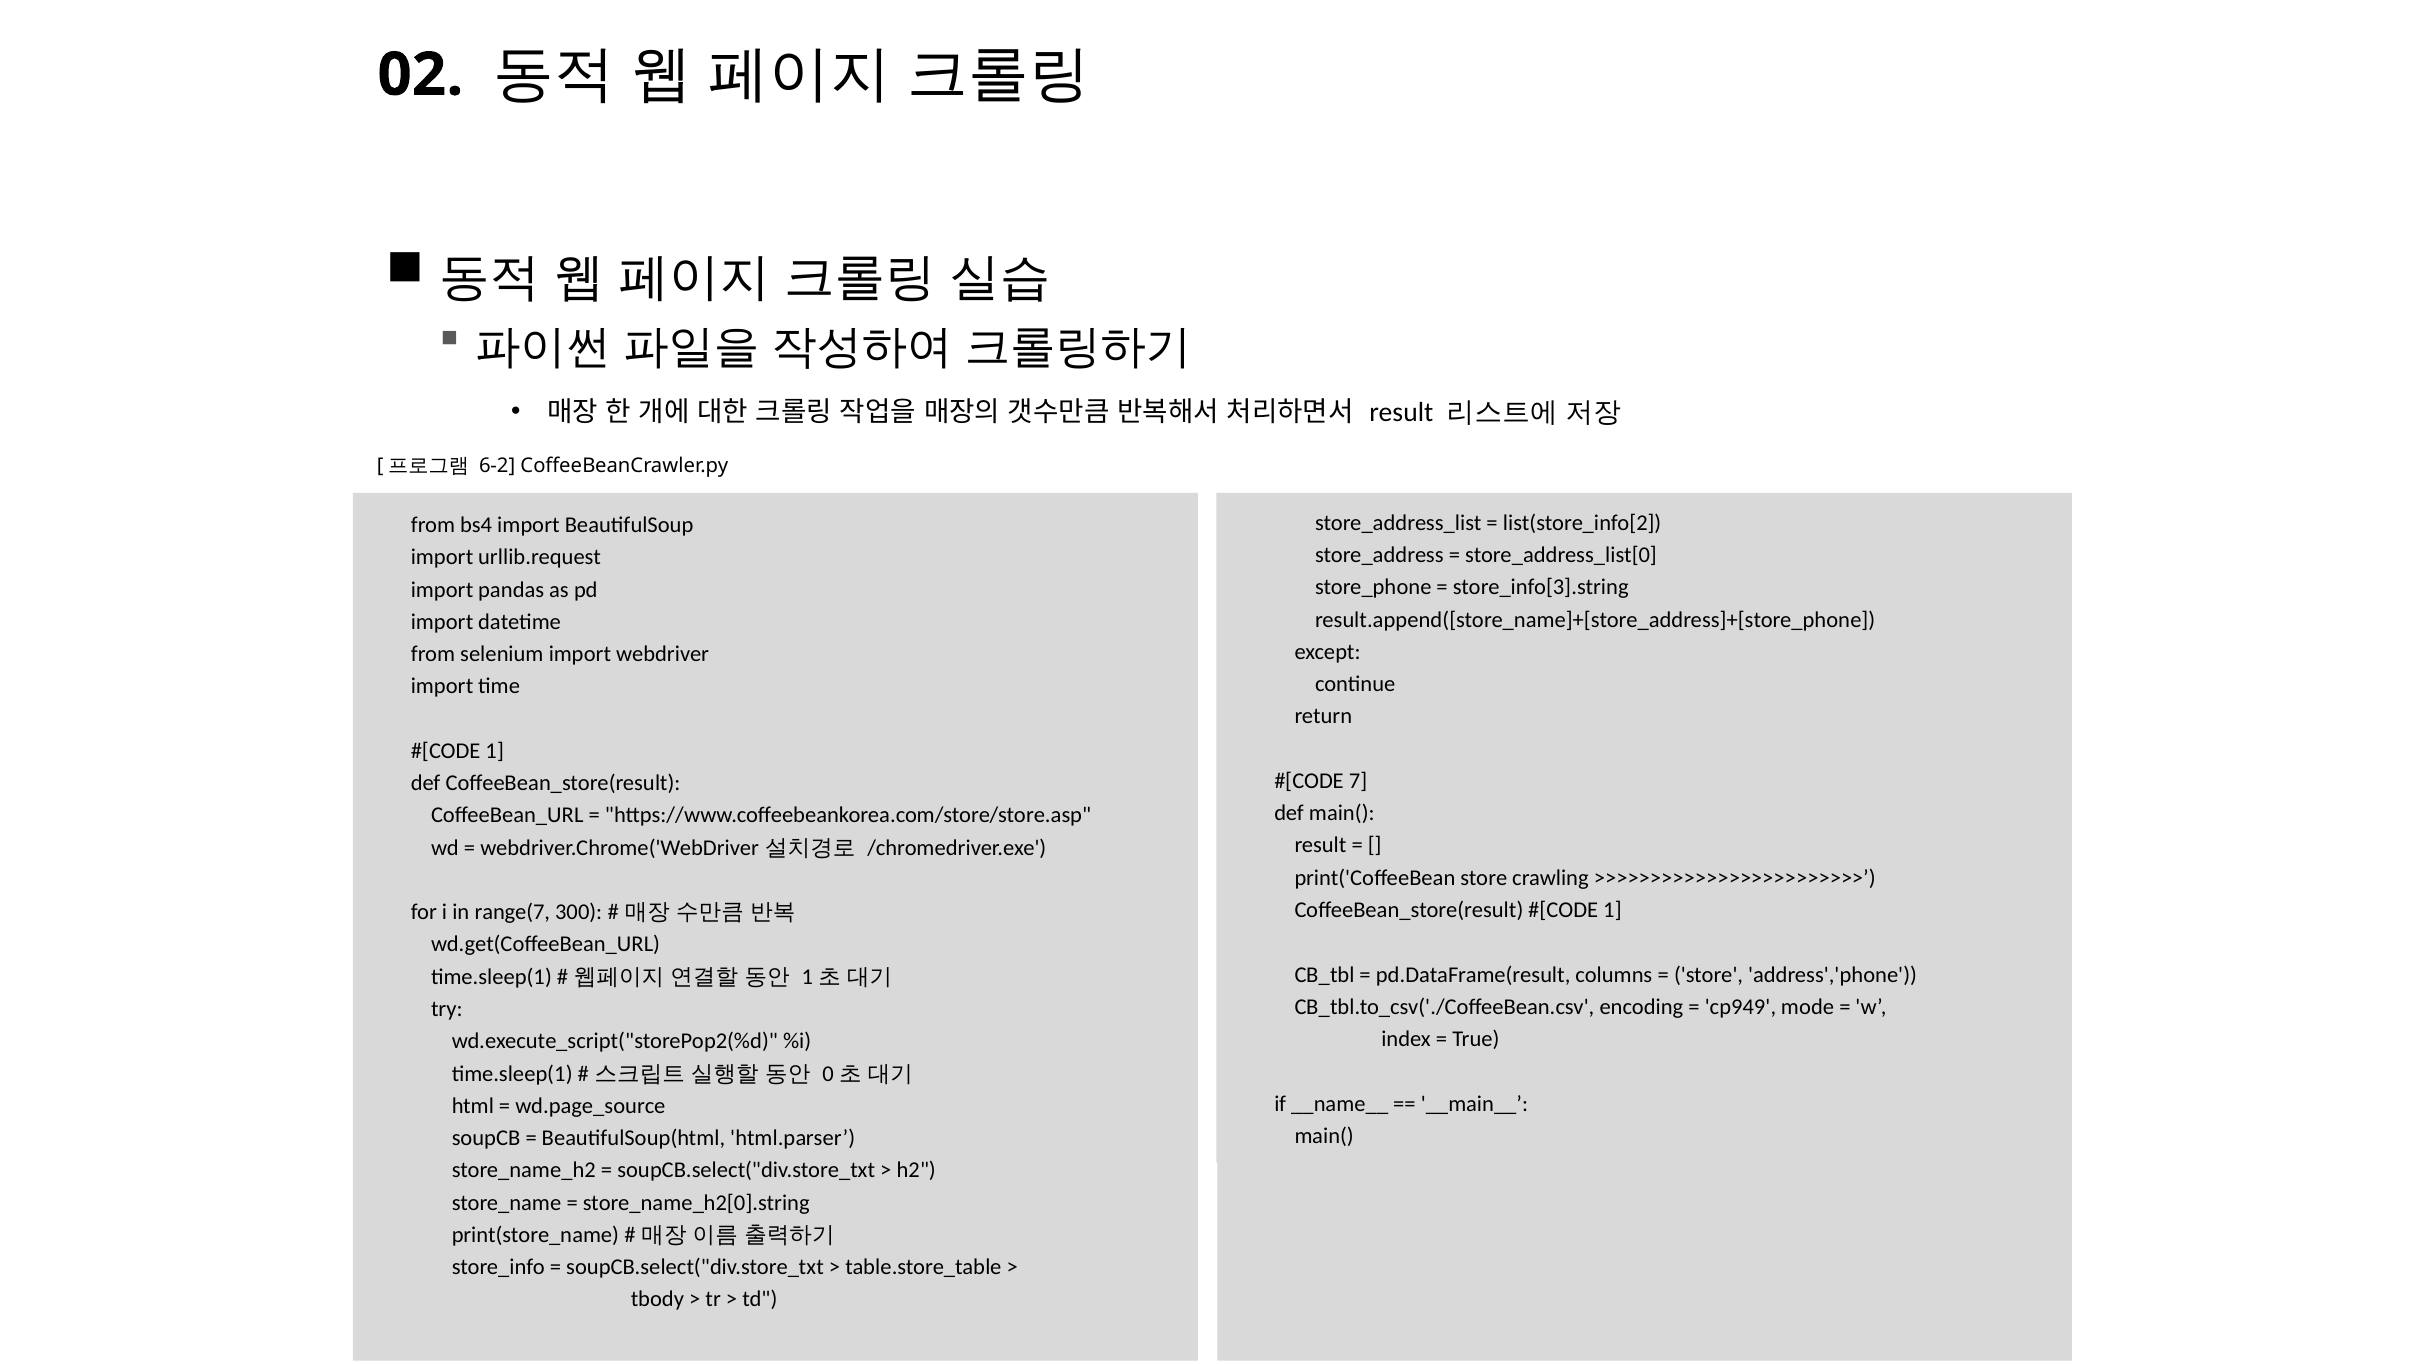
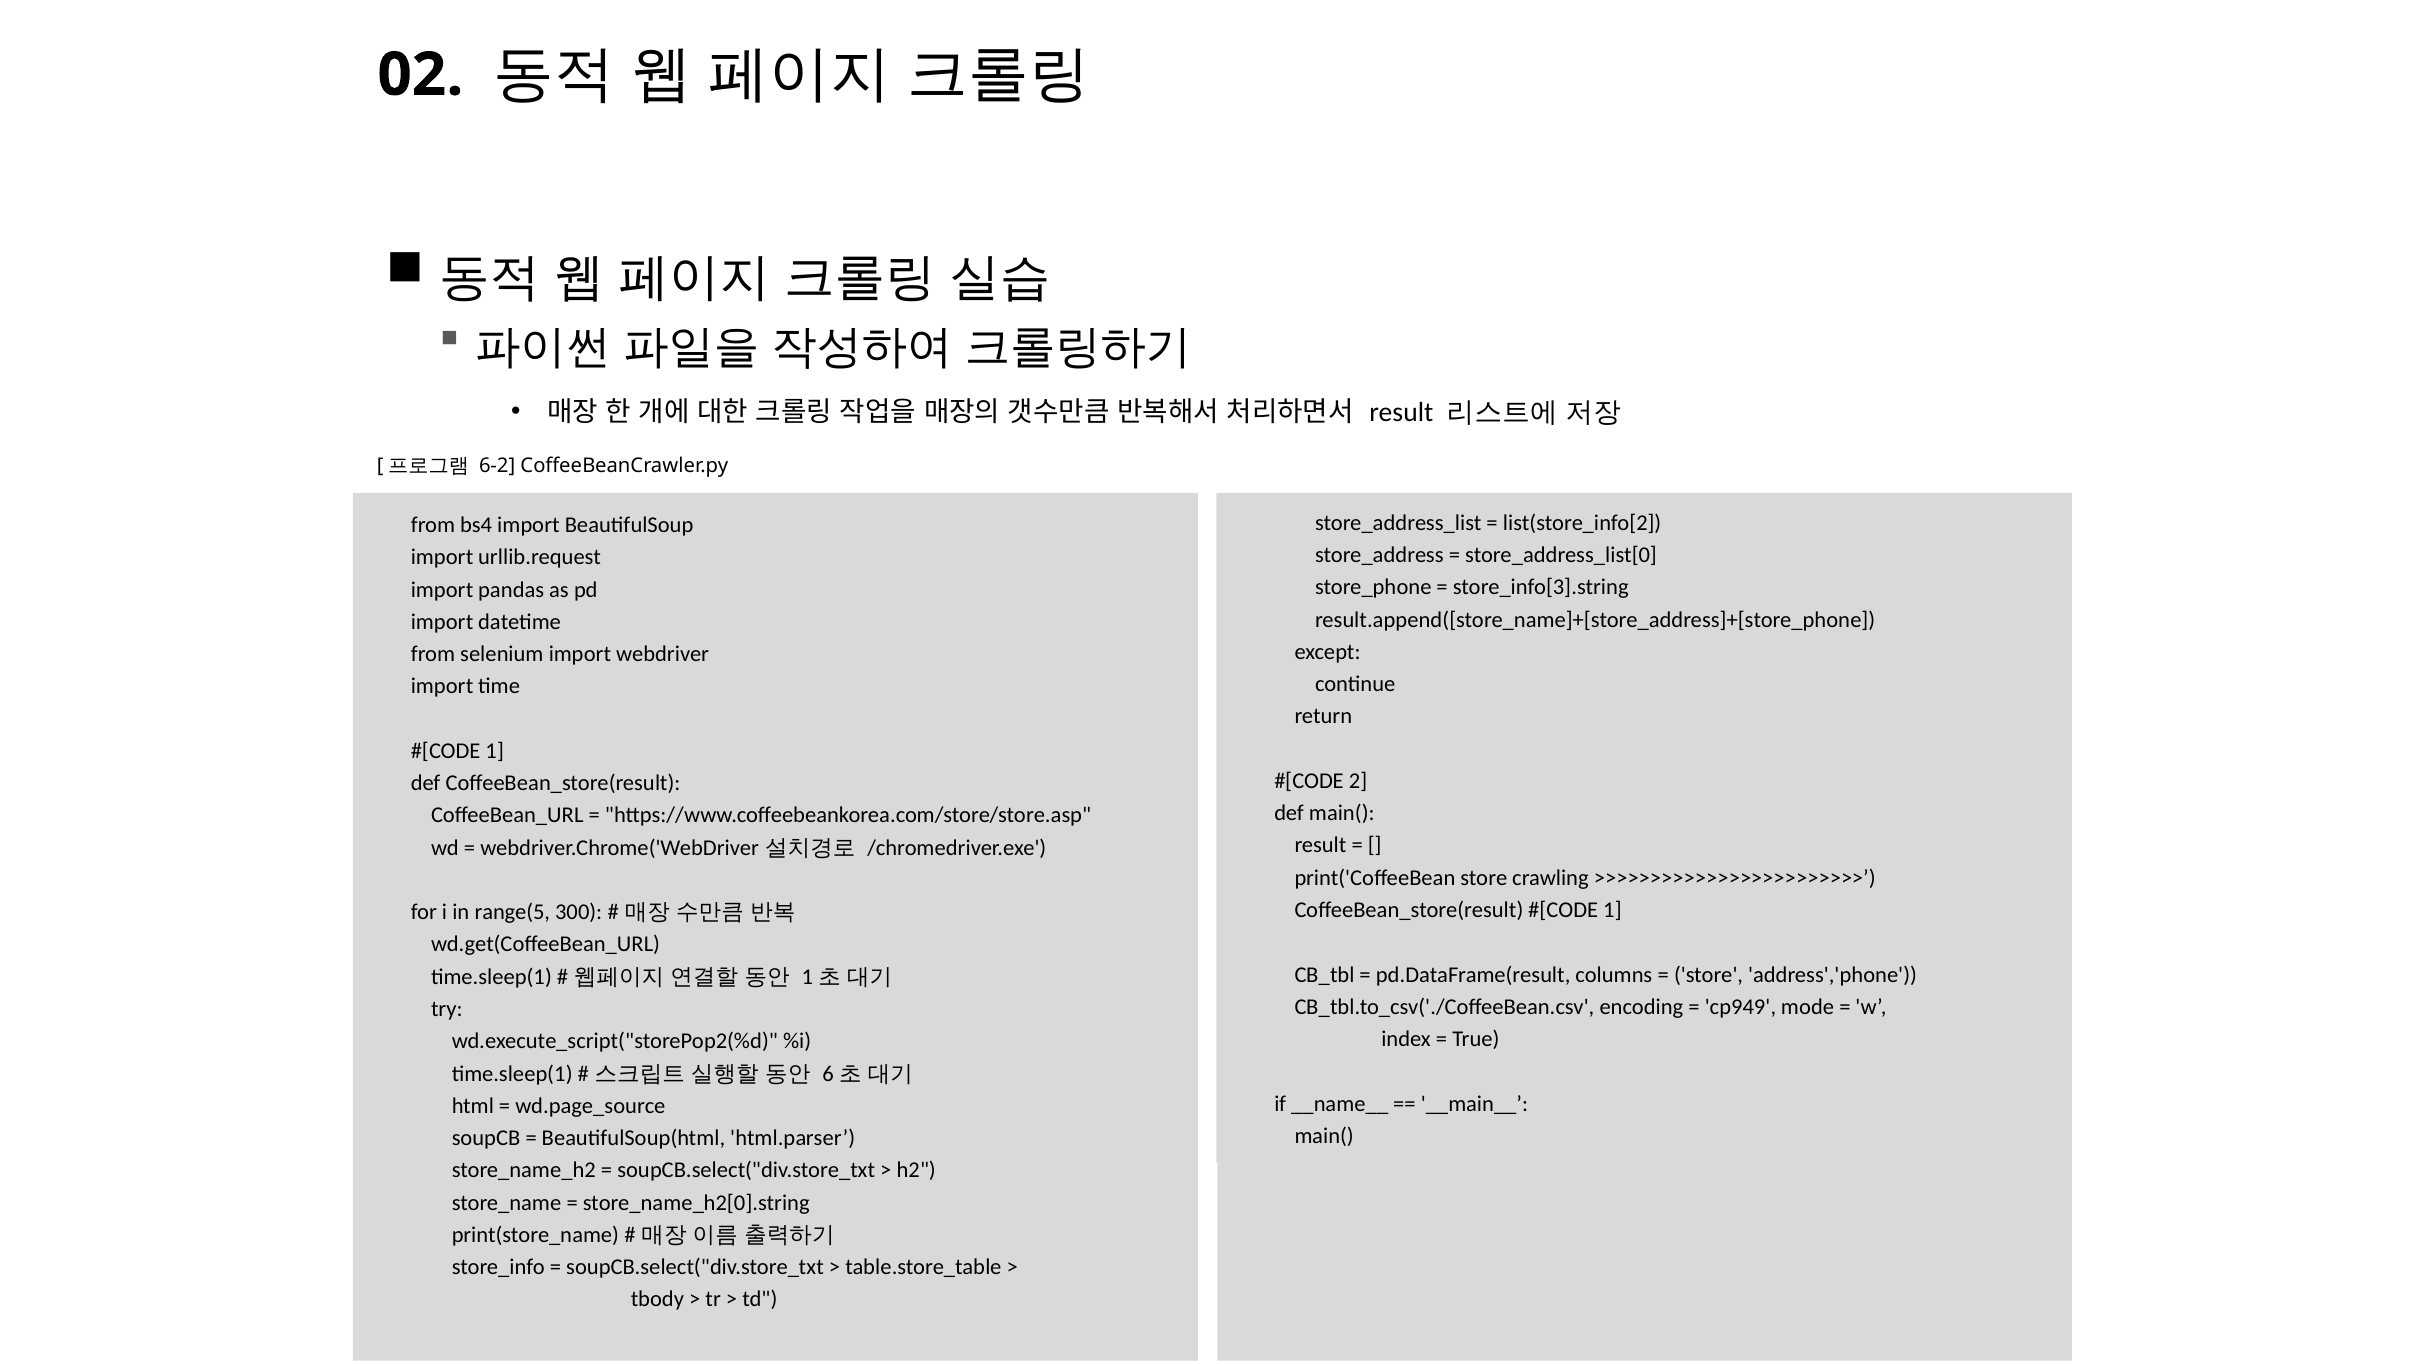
7: 7 -> 2
range(7: range(7 -> range(5
0: 0 -> 6
